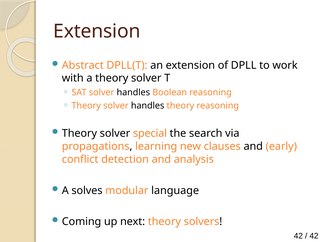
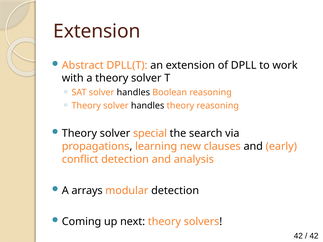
solves: solves -> arrays
modular language: language -> detection
